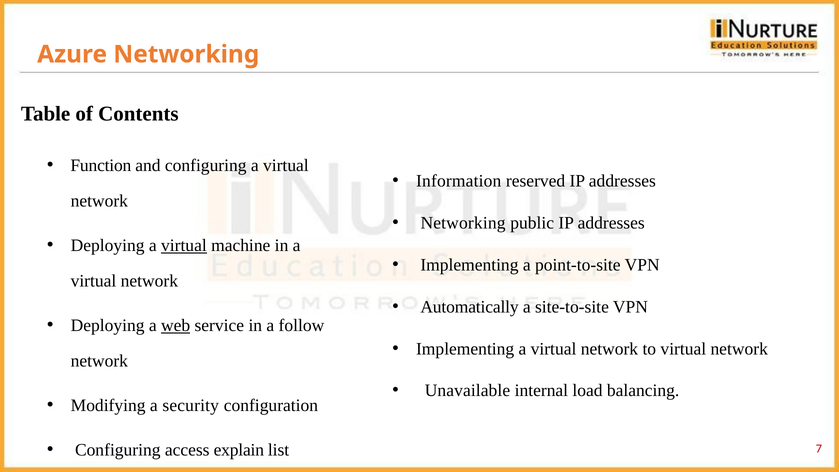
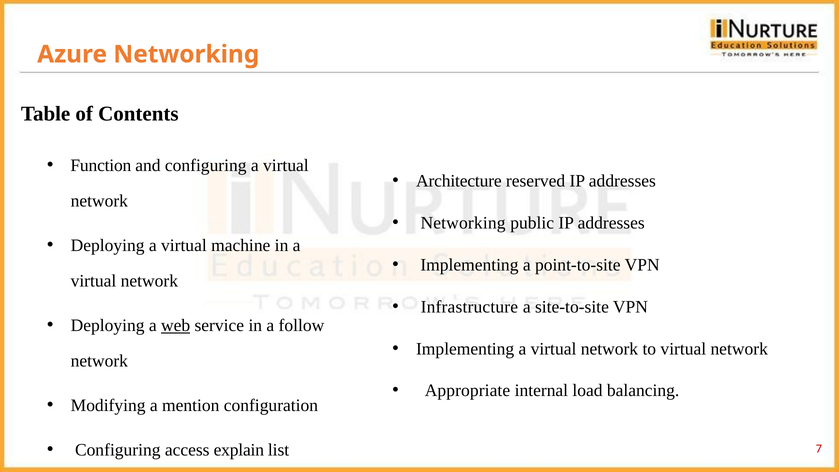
Information: Information -> Architecture
virtual at (184, 245) underline: present -> none
Automatically: Automatically -> Infrastructure
Unavailable: Unavailable -> Appropriate
security: security -> mention
